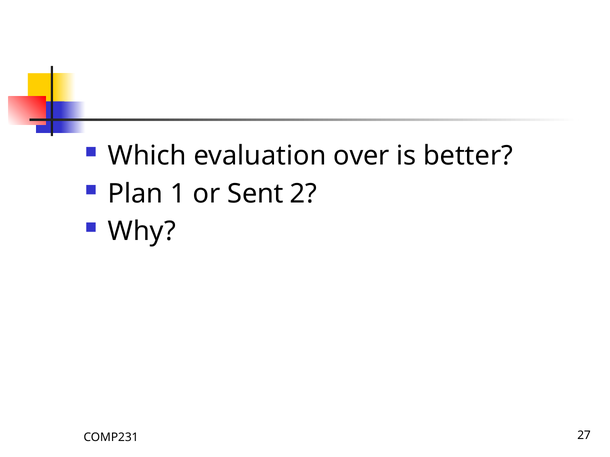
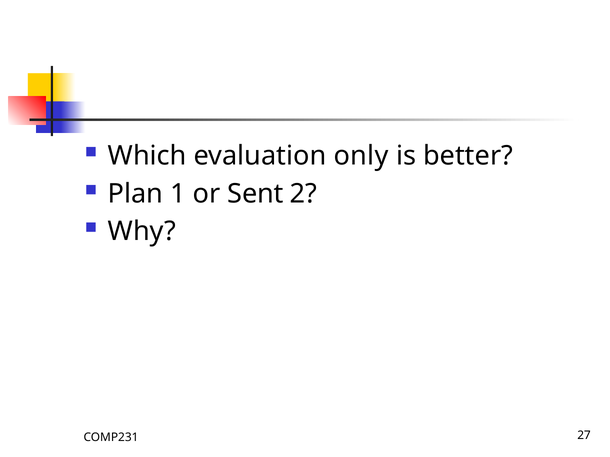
over: over -> only
